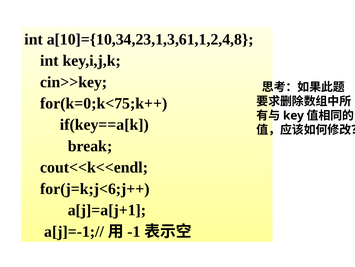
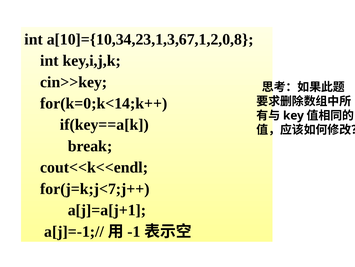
a[10]={10,34,23,1,3,61,1,2,4,8: a[10]={10,34,23,1,3,61,1,2,4,8 -> a[10]={10,34,23,1,3,67,1,2,0,8
for(k=0;k<75;k++: for(k=0;k<75;k++ -> for(k=0;k<14;k++
for(j=k;j<6;j++: for(j=k;j<6;j++ -> for(j=k;j<7;j++
